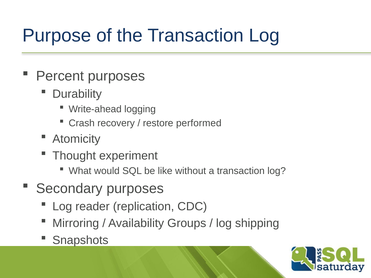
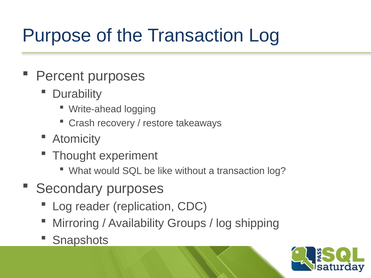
performed: performed -> takeaways
